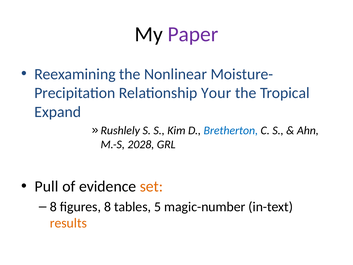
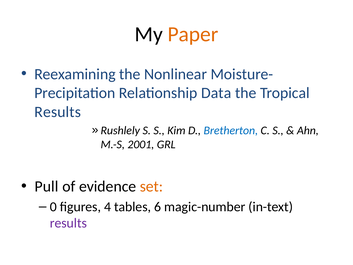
Paper colour: purple -> orange
Your: Your -> Data
Expand at (58, 112): Expand -> Results
2028: 2028 -> 2001
8 at (53, 207): 8 -> 0
figures 8: 8 -> 4
5: 5 -> 6
results at (68, 223) colour: orange -> purple
